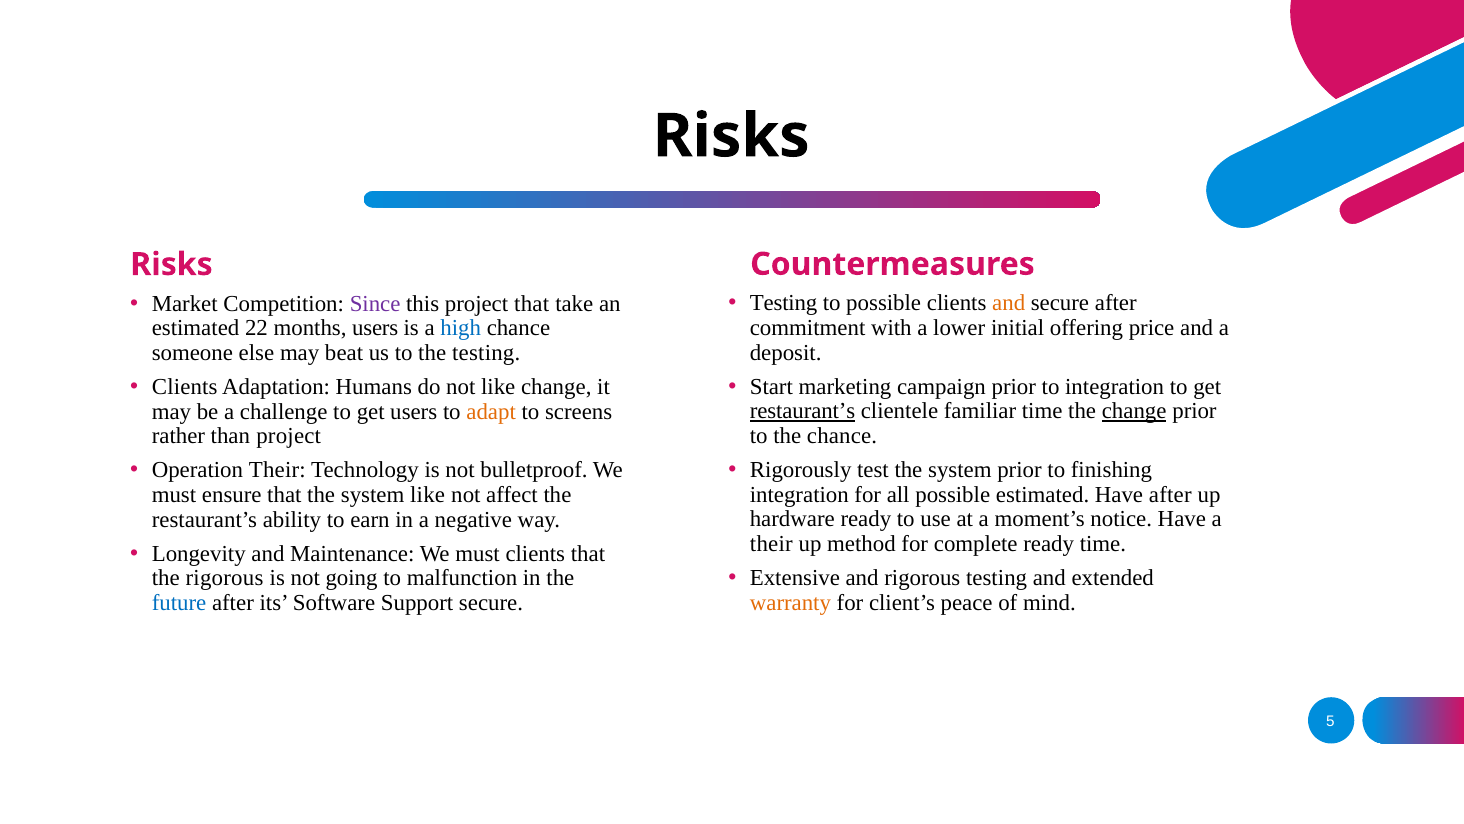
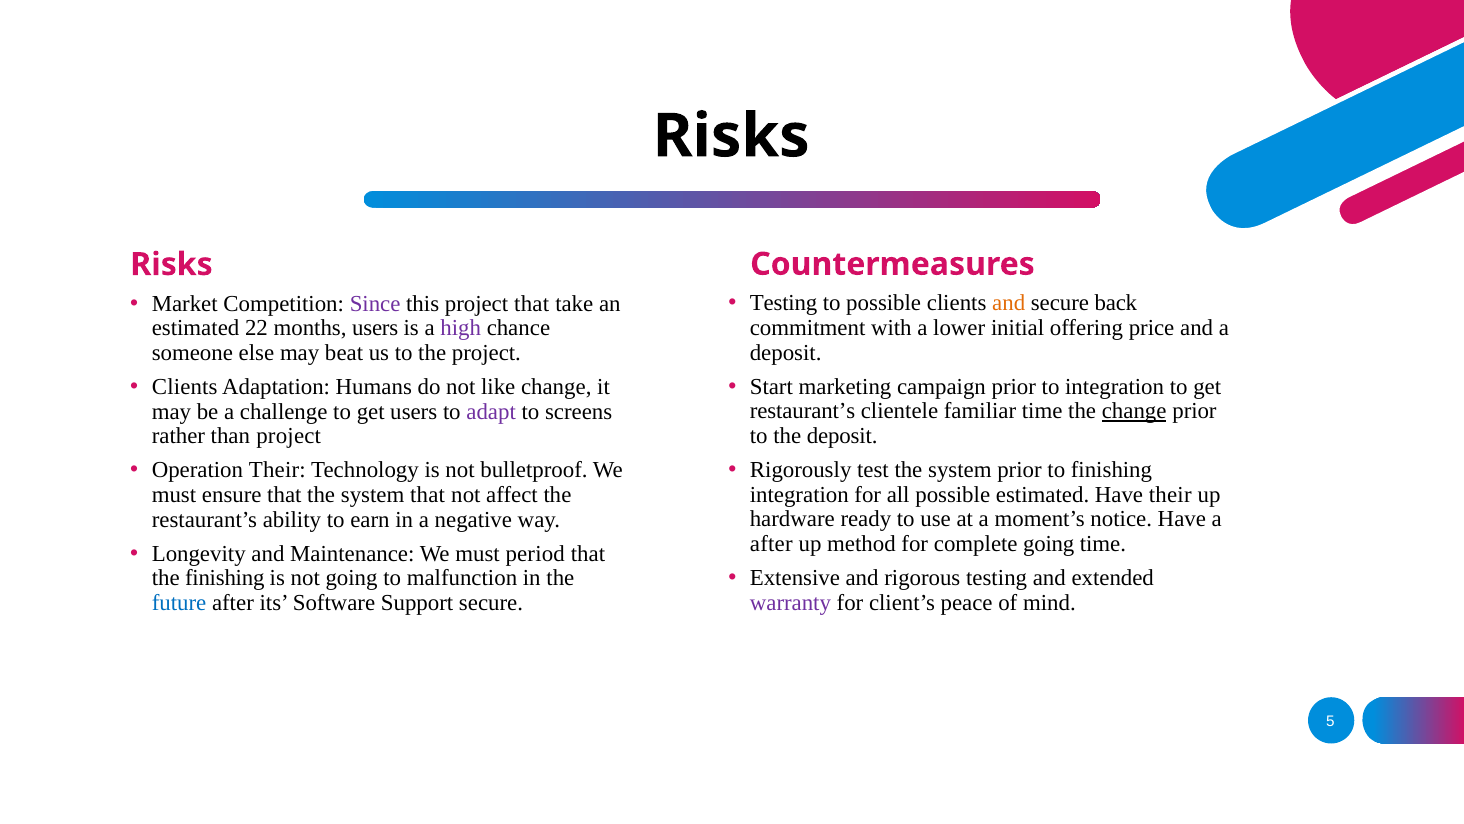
secure after: after -> back
high colour: blue -> purple
the testing: testing -> project
restaurant’s at (803, 411) underline: present -> none
adapt colour: orange -> purple
the chance: chance -> deposit
Have after: after -> their
system like: like -> that
their at (771, 544): their -> after
complete ready: ready -> going
must clients: clients -> period
the rigorous: rigorous -> finishing
warranty colour: orange -> purple
